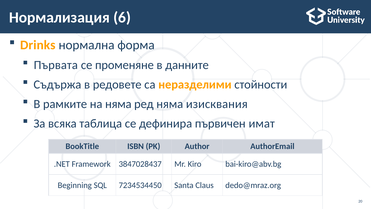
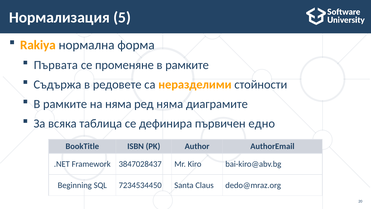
6: 6 -> 5
Drinks: Drinks -> Rakiya
данните at (187, 65): данните -> рамките
изисквания: изисквания -> диаграмите
имат: имат -> едно
